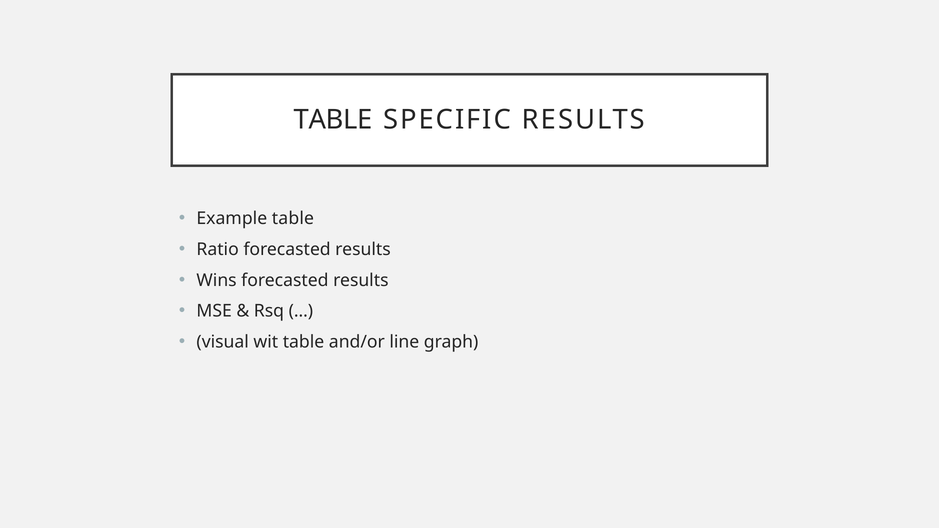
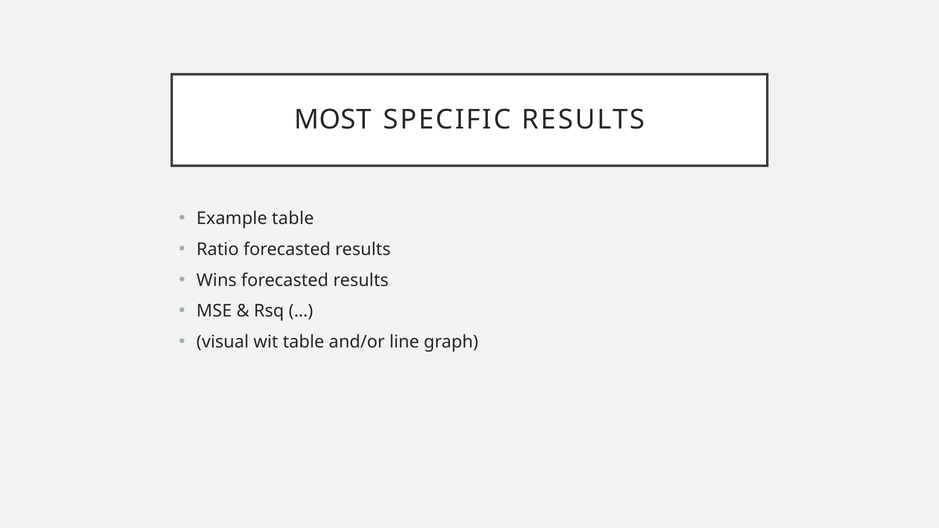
TABLE at (333, 120): TABLE -> MOST
